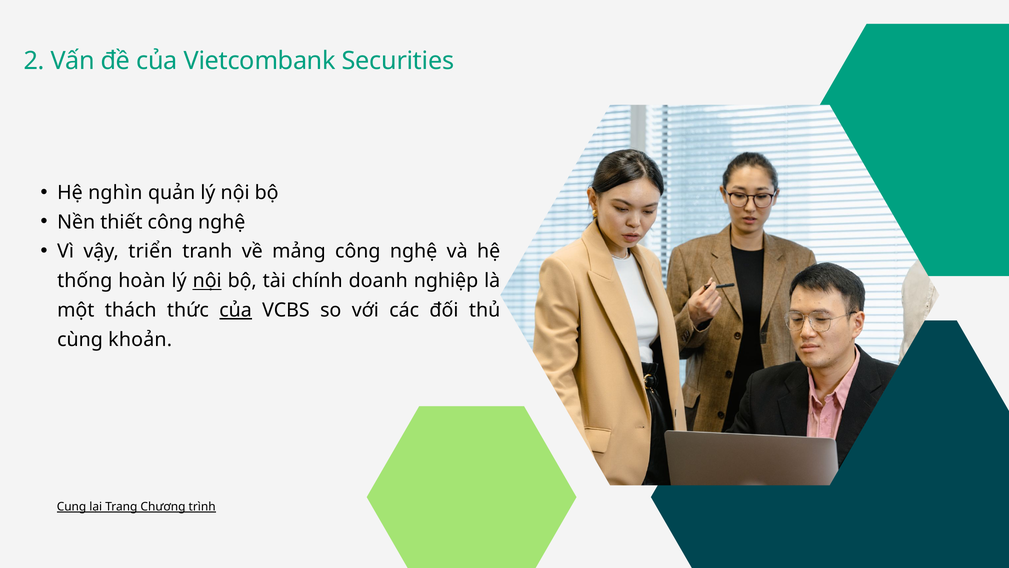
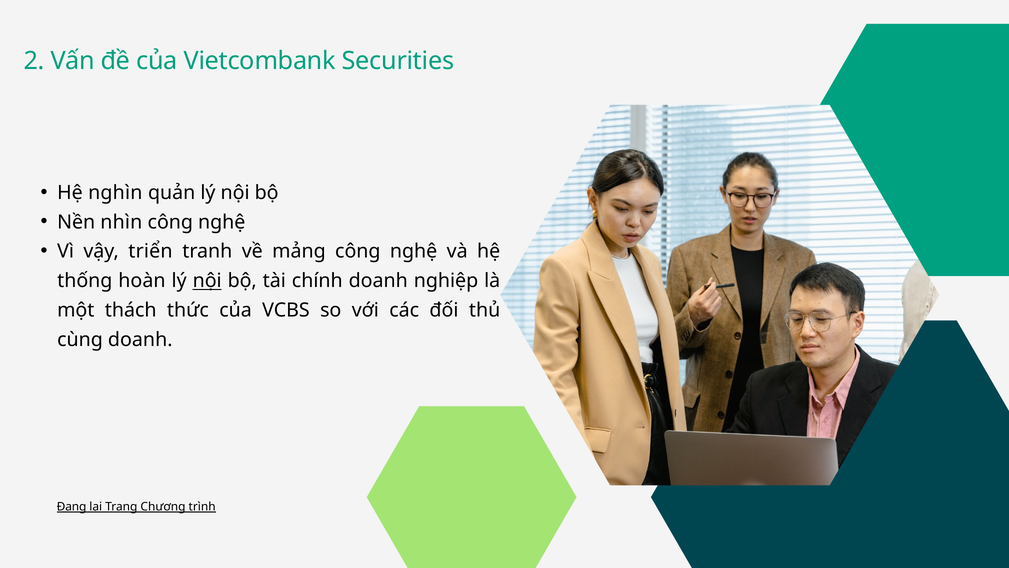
thiết: thiết -> nhìn
của at (236, 310) underline: present -> none
cùng khoản: khoản -> doanh
Cung: Cung -> Đang
